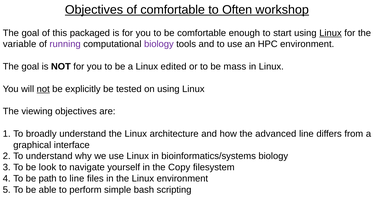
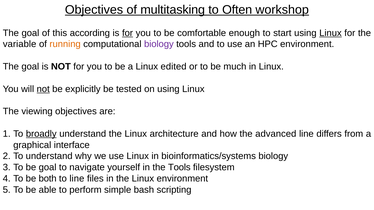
of comfortable: comfortable -> multitasking
packaged: packaged -> according
for at (128, 33) underline: none -> present
running colour: purple -> orange
mass: mass -> much
broadly underline: none -> present
be look: look -> goal
the Copy: Copy -> Tools
path: path -> both
